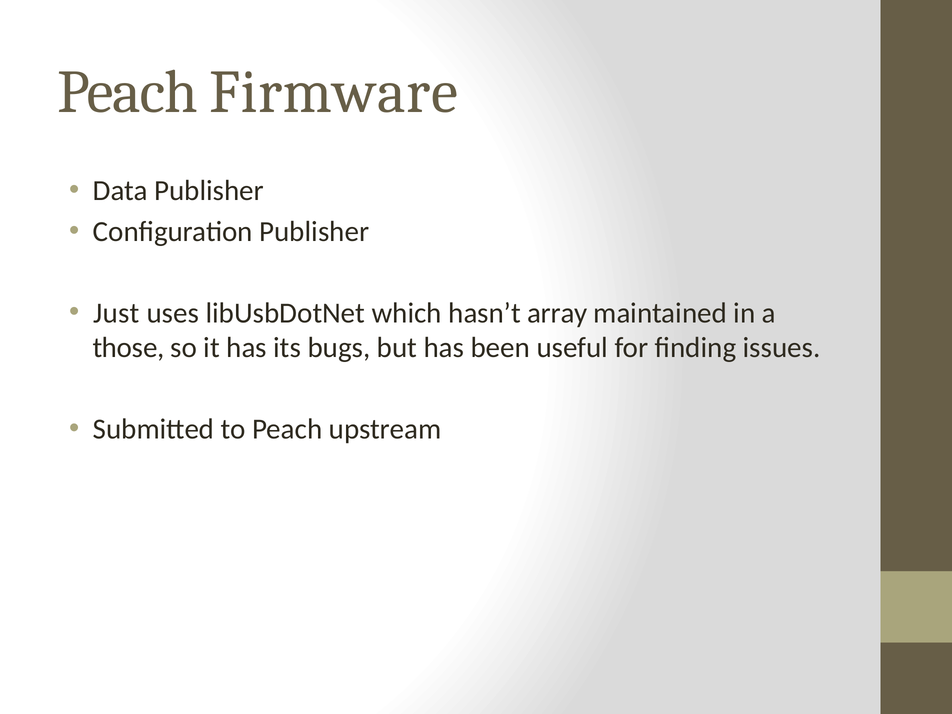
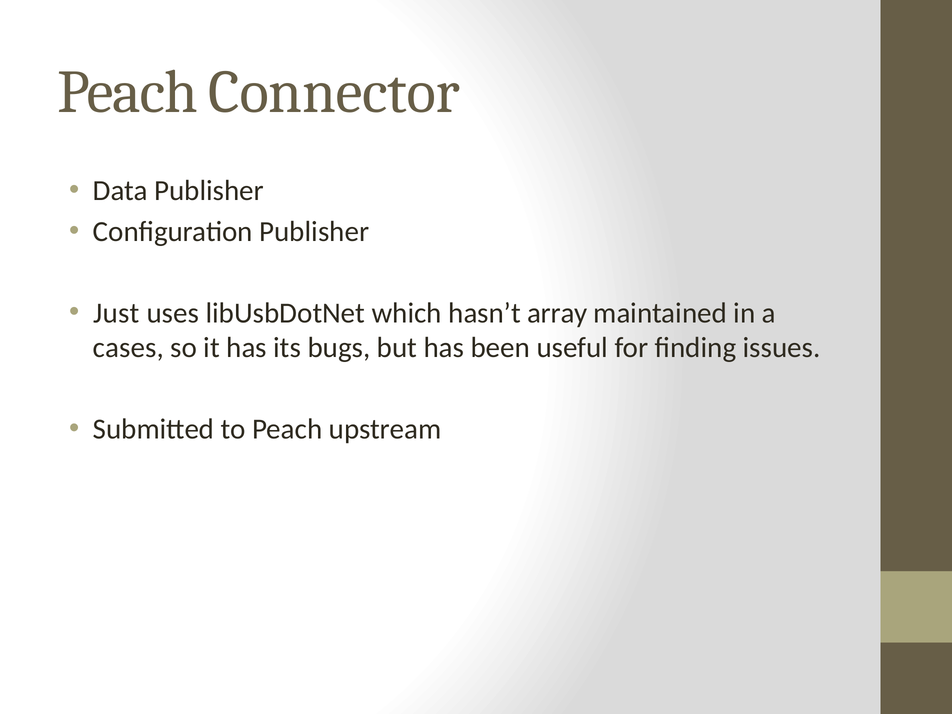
Firmware: Firmware -> Connector
those: those -> cases
